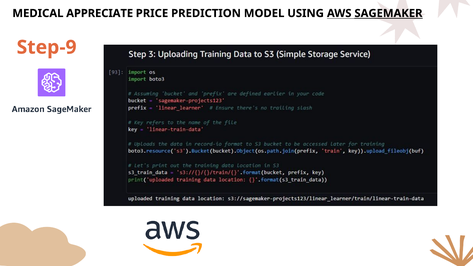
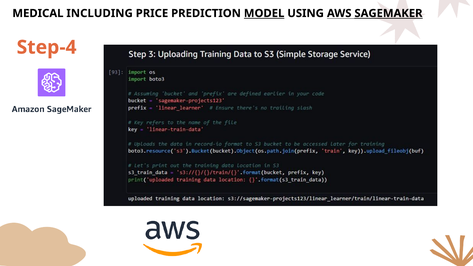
APPRECIATE: APPRECIATE -> INCLUDING
MODEL underline: none -> present
Step-9: Step-9 -> Step-4
